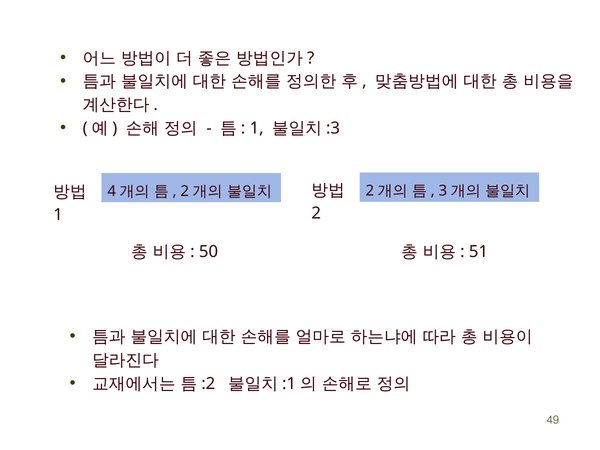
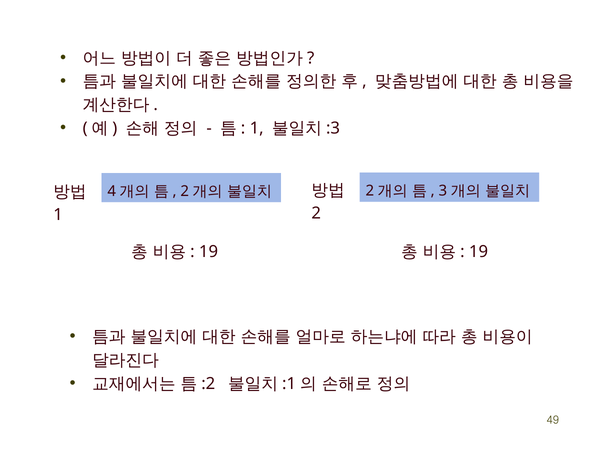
50 at (209, 252): 50 -> 19
51 at (479, 252): 51 -> 19
